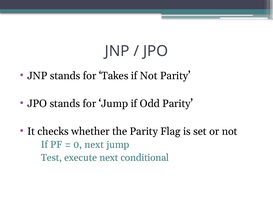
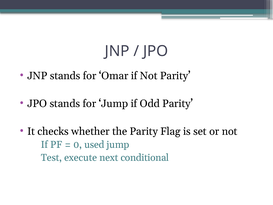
Takes: Takes -> Omar
0 next: next -> used
